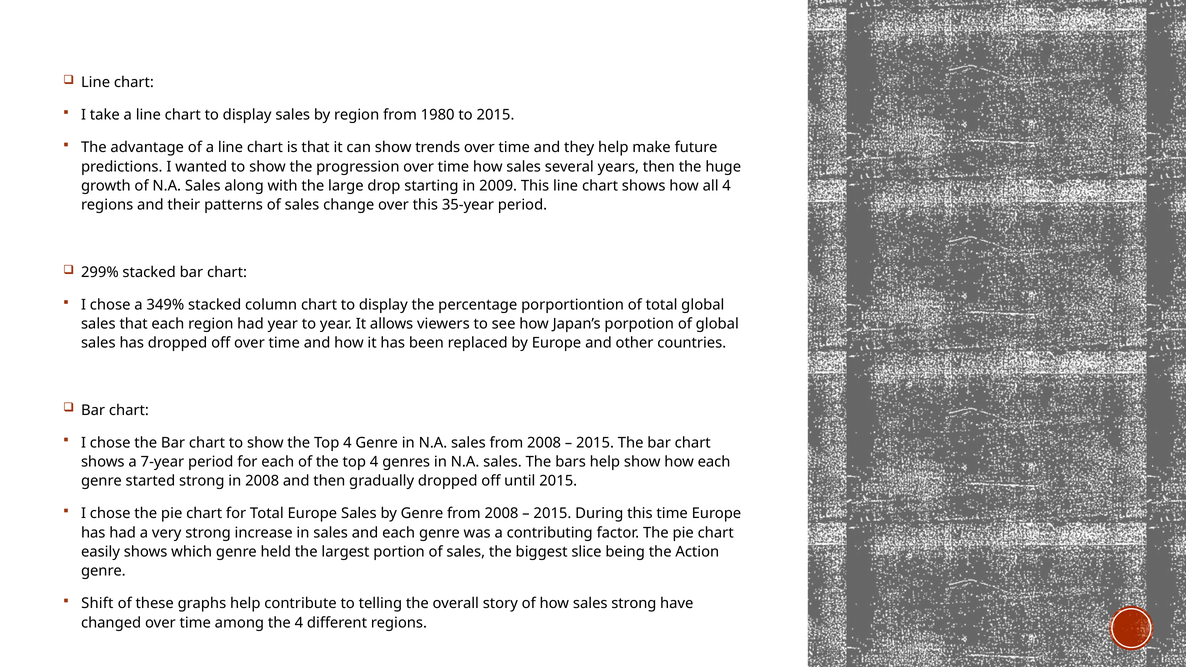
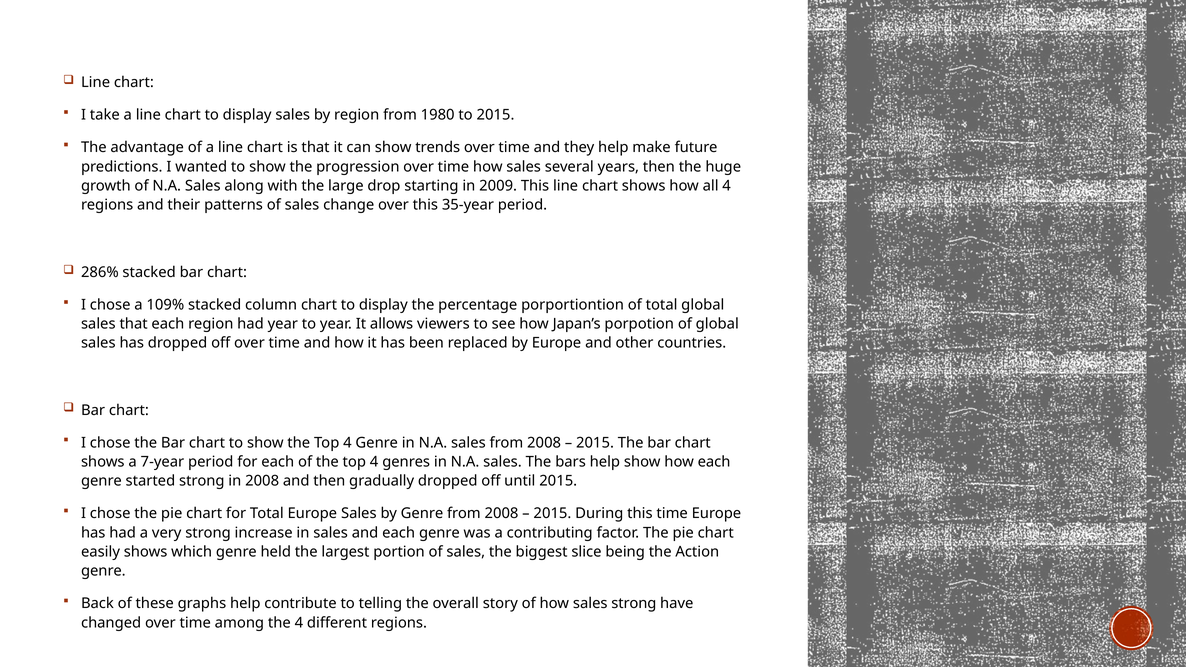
299%: 299% -> 286%
349%: 349% -> 109%
Shift: Shift -> Back
